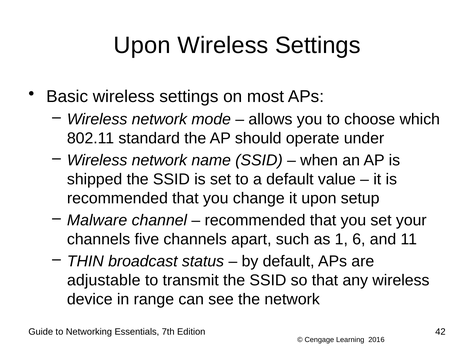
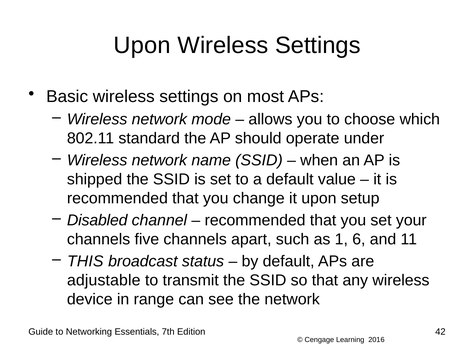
Malware: Malware -> Disabled
THIN: THIN -> THIS
